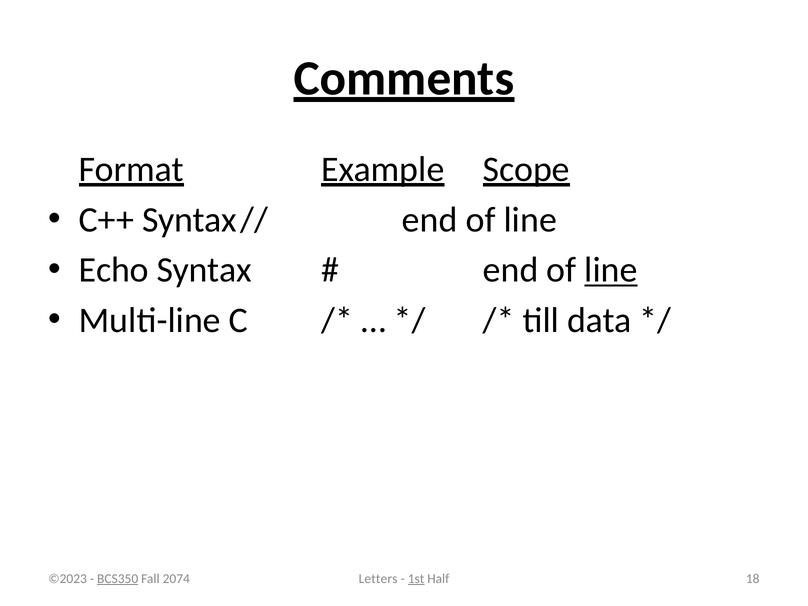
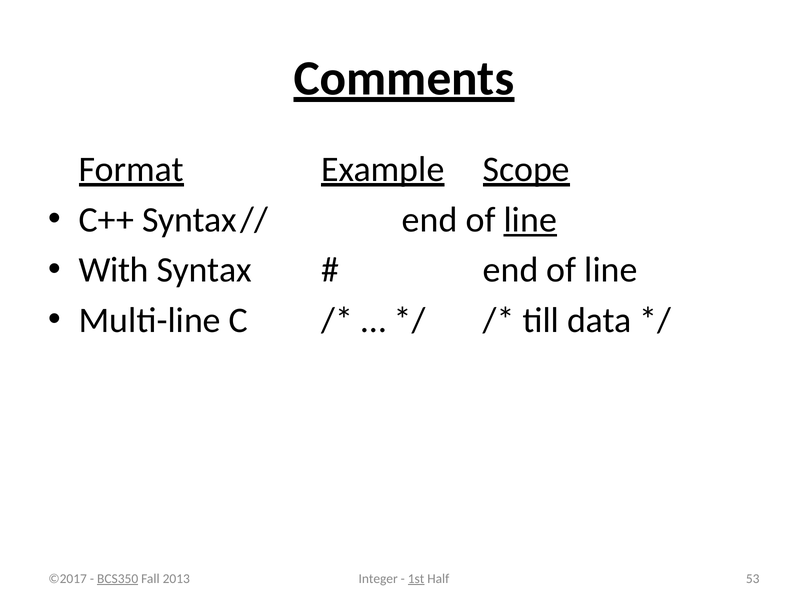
line at (530, 220) underline: none -> present
Echo: Echo -> With
line at (611, 270) underline: present -> none
Letters: Letters -> Integer
18: 18 -> 53
©2023: ©2023 -> ©2017
2074: 2074 -> 2013
